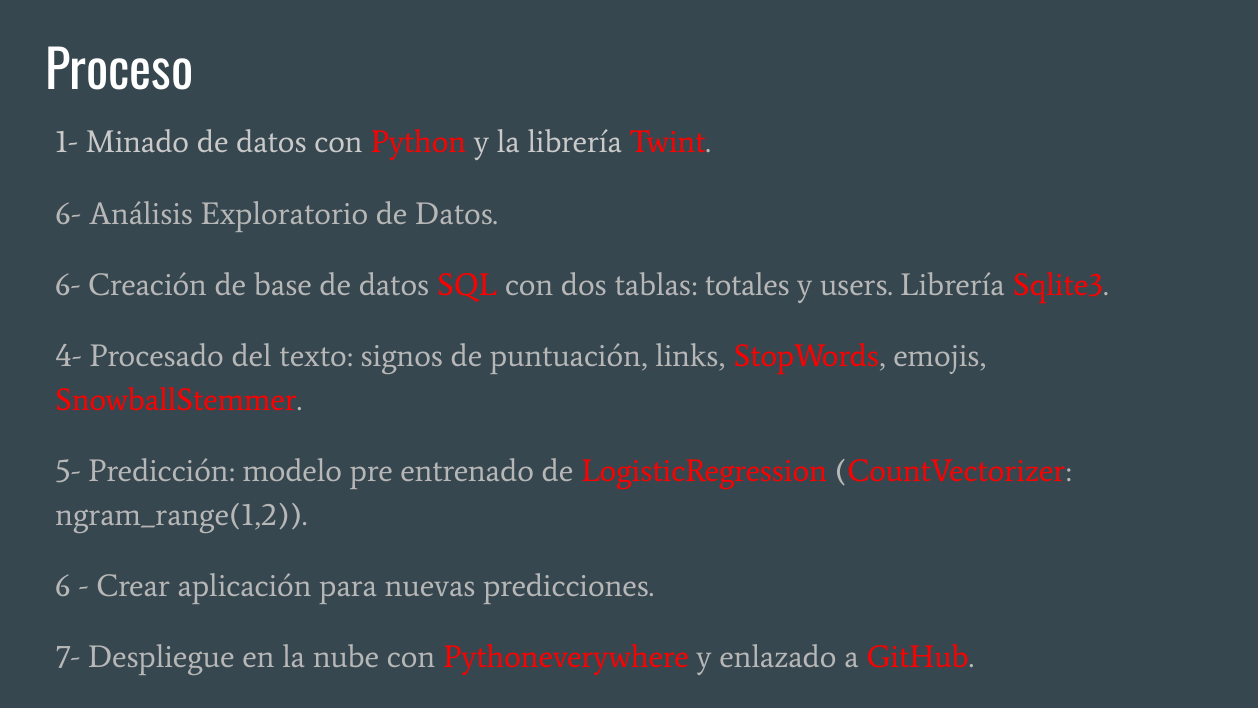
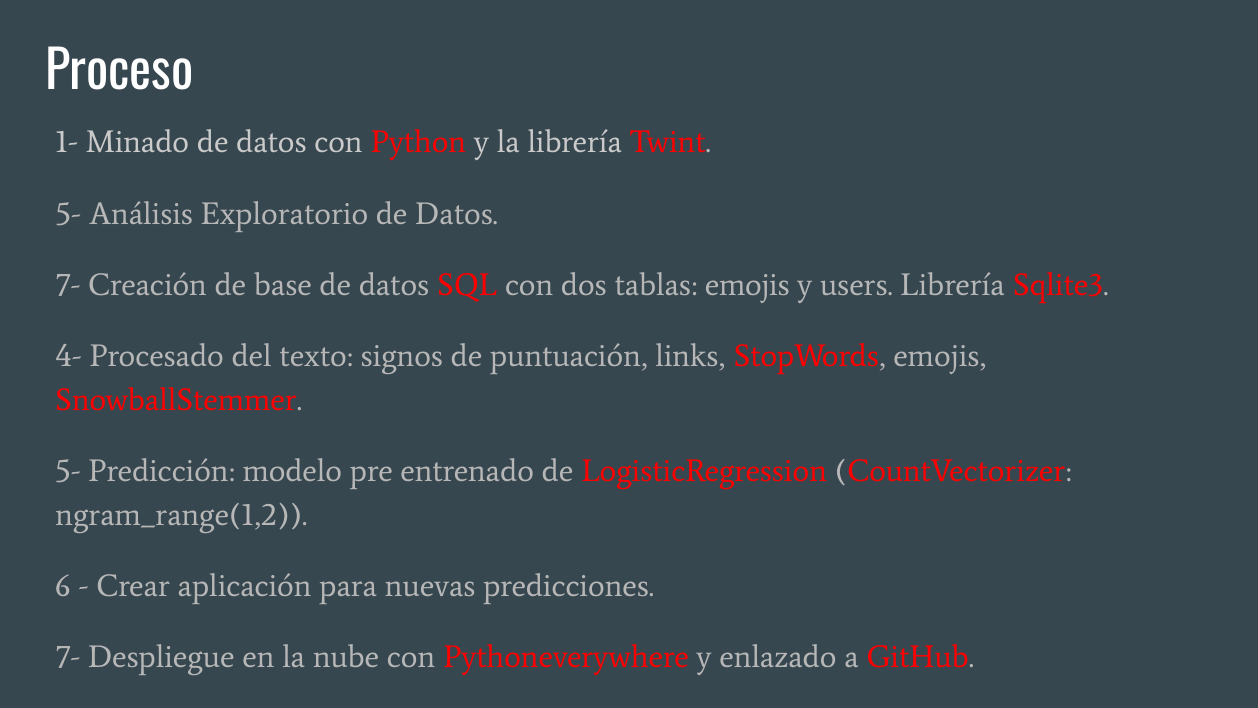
6- at (68, 214): 6- -> 5-
6- at (68, 285): 6- -> 7-
tablas totales: totales -> emojis
